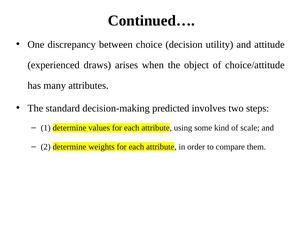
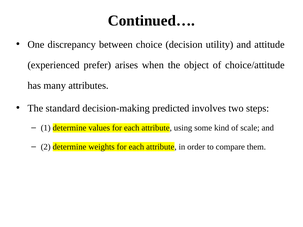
draws: draws -> prefer
